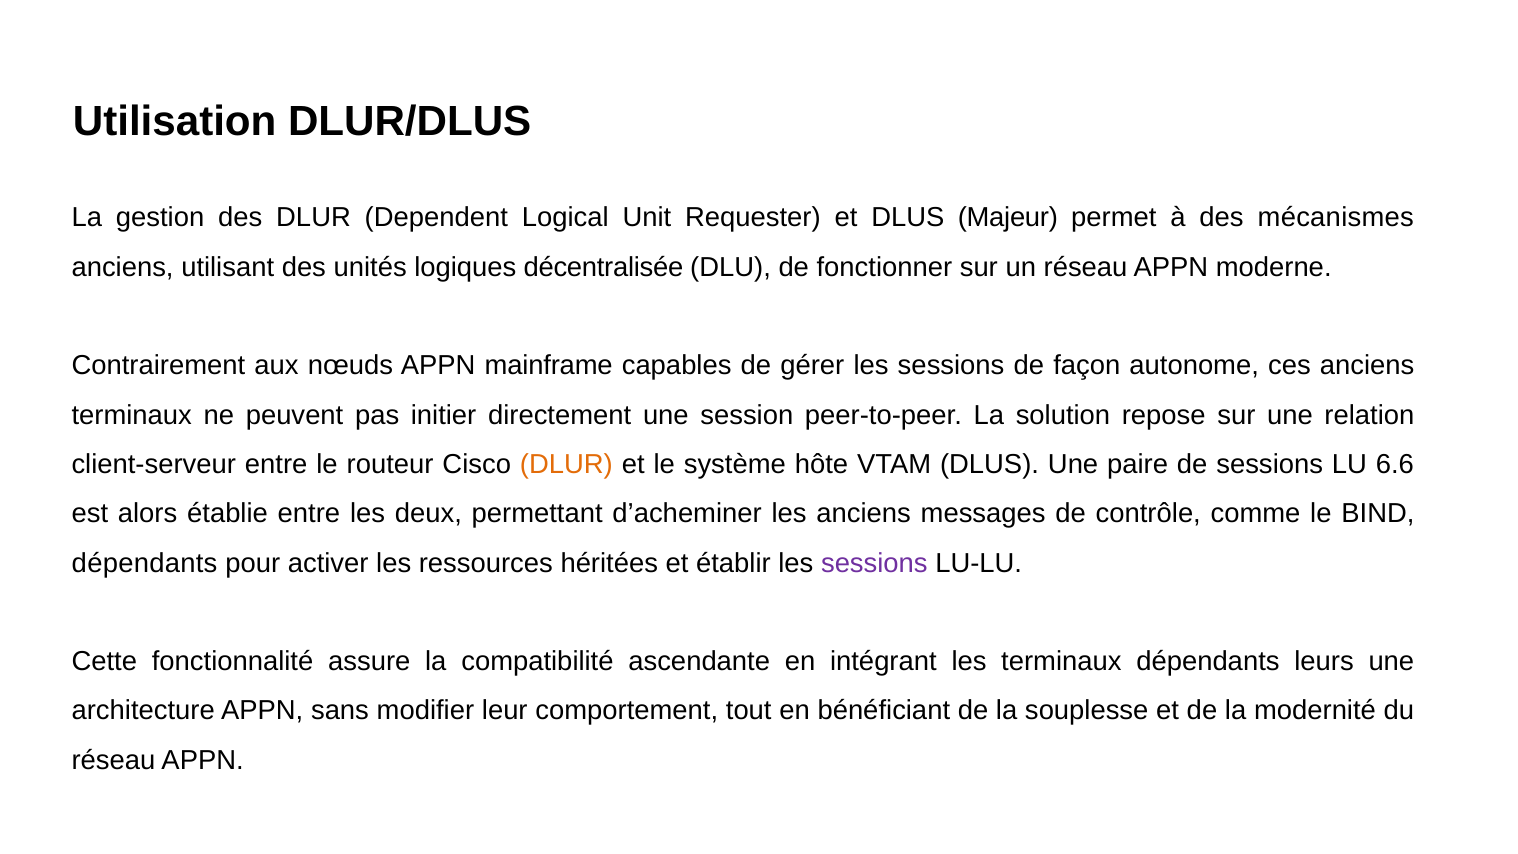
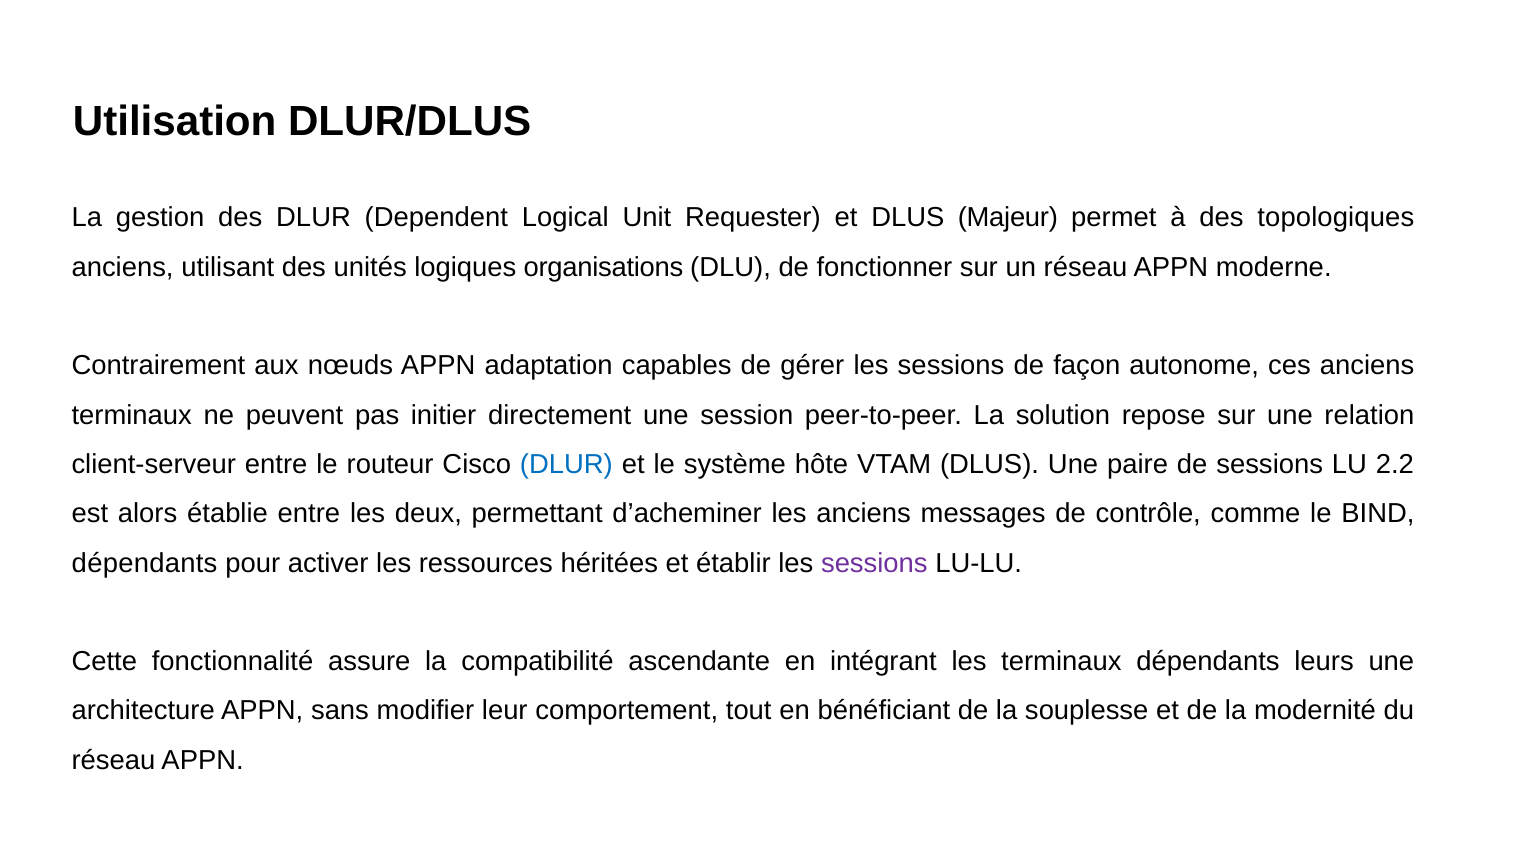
mécanismes: mécanismes -> topologiques
décentralisée: décentralisée -> organisations
mainframe: mainframe -> adaptation
DLUR at (566, 464) colour: orange -> blue
6.6: 6.6 -> 2.2
